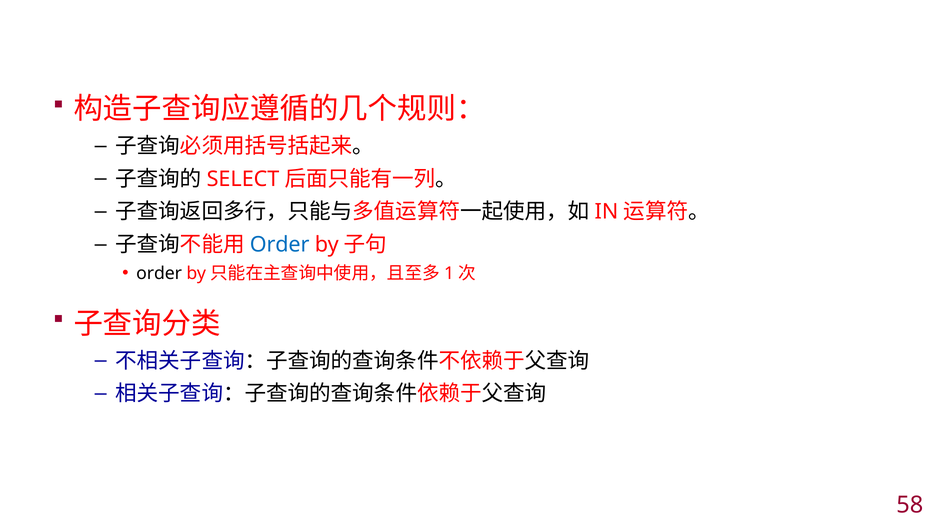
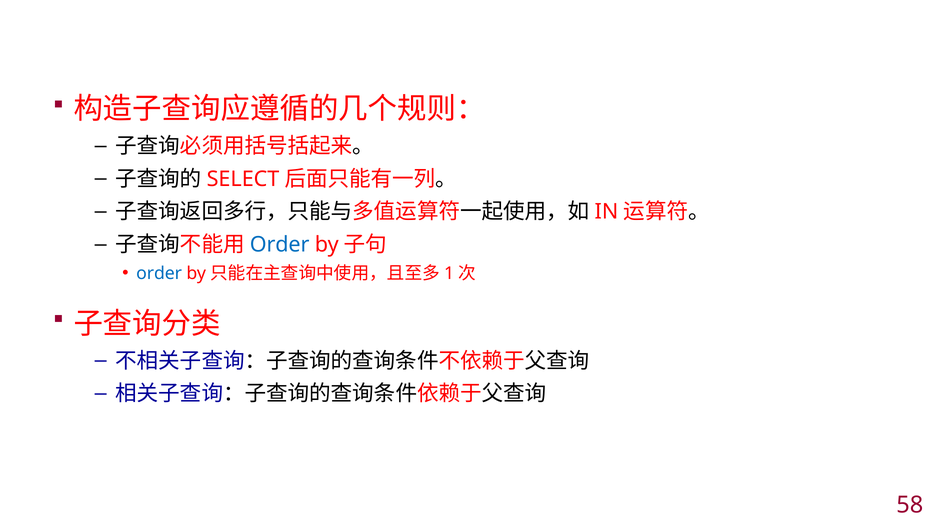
order at (159, 273) colour: black -> blue
